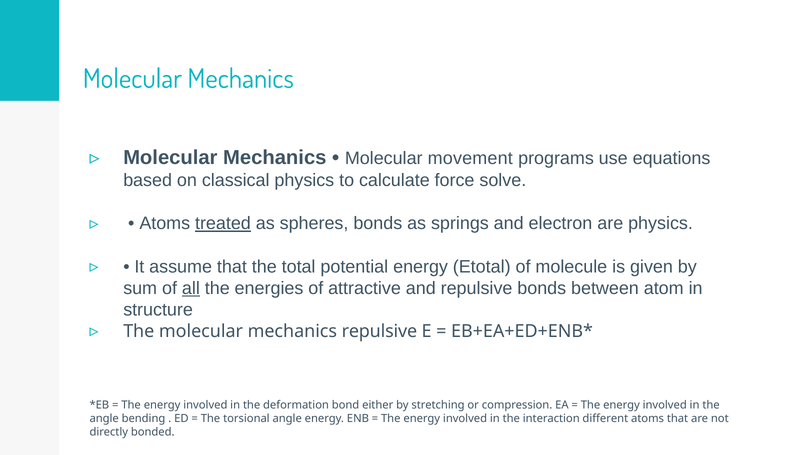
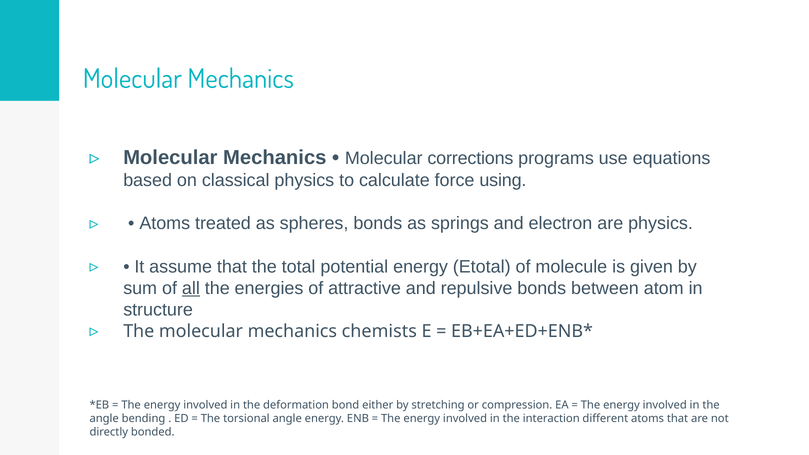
movement: movement -> corrections
solve: solve -> using
treated underline: present -> none
mechanics repulsive: repulsive -> chemists
